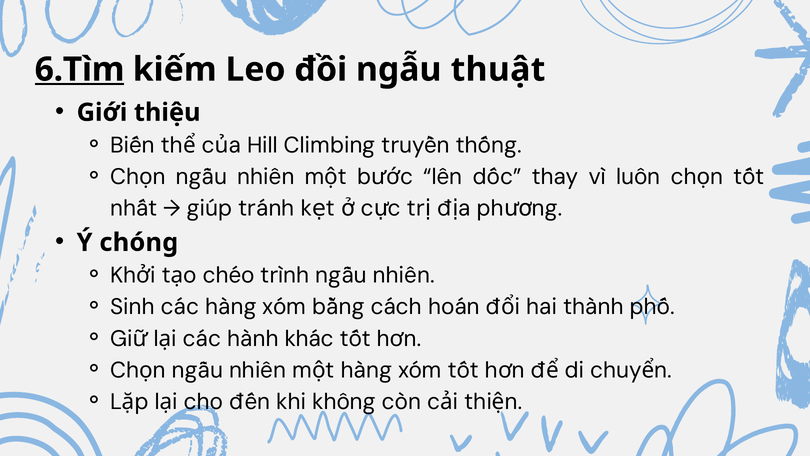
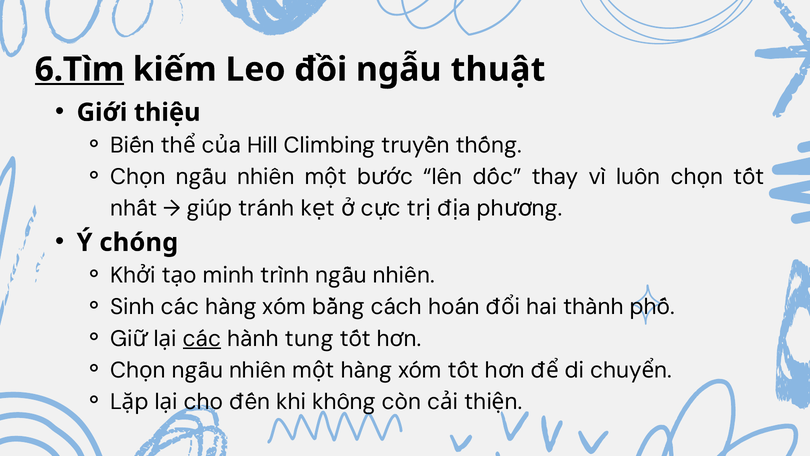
chéo: chéo -> minh
các at (202, 338) underline: none -> present
khác: khác -> tung
